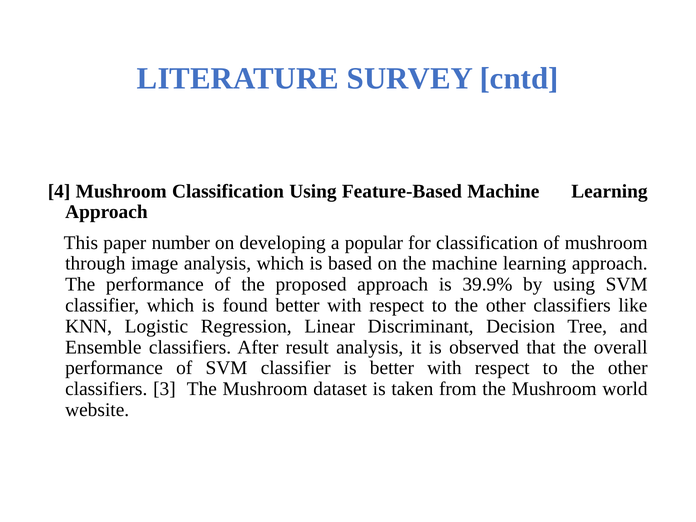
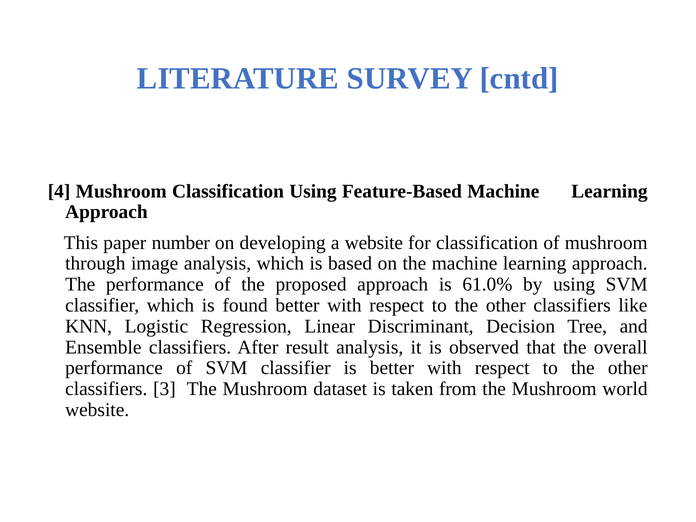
a popular: popular -> website
39.9%: 39.9% -> 61.0%
